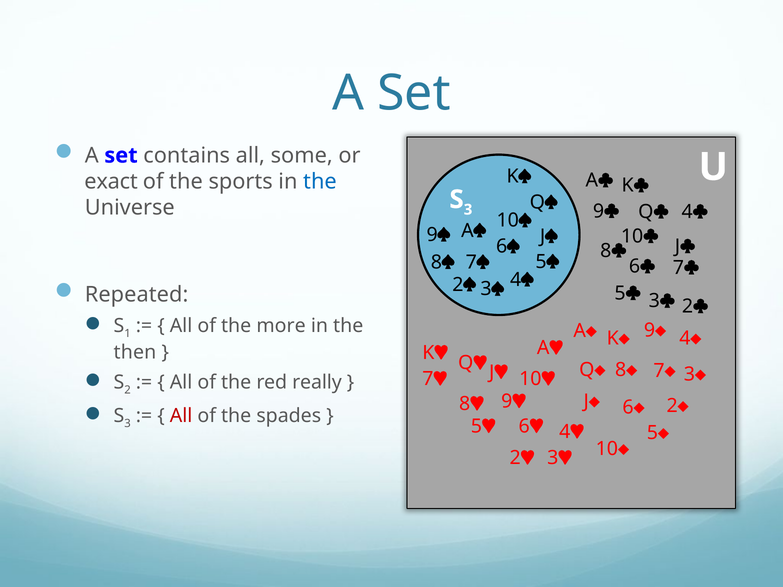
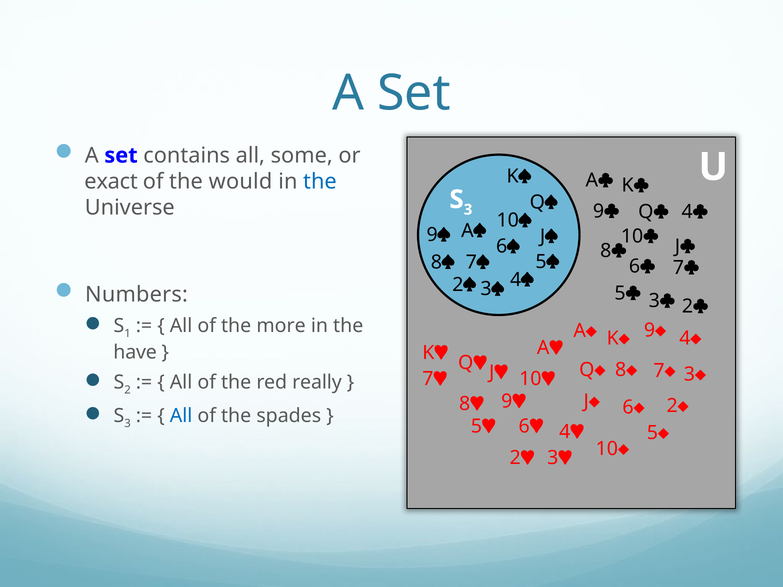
sports: sports -> would
Repeated: Repeated -> Numbers
then: then -> have
All at (181, 416) colour: red -> blue
